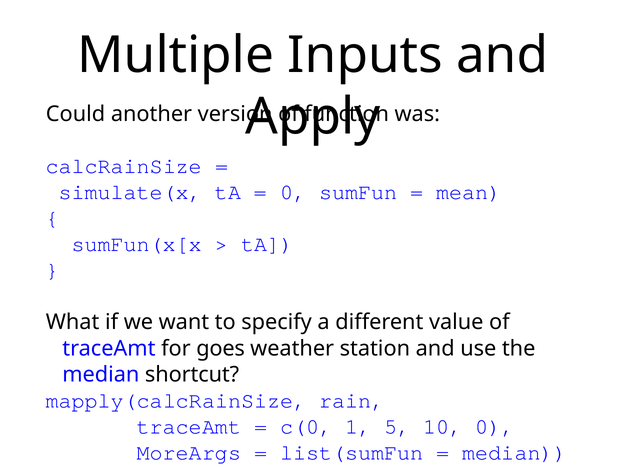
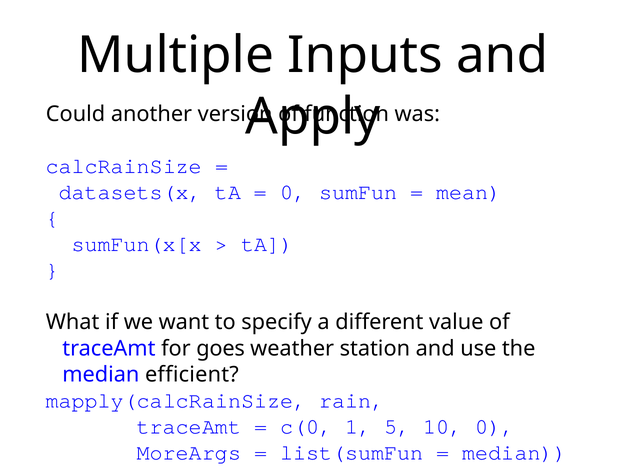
simulate(x: simulate(x -> datasets(x
shortcut: shortcut -> efficient
